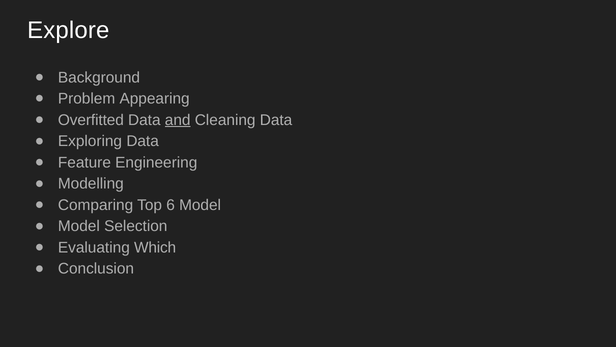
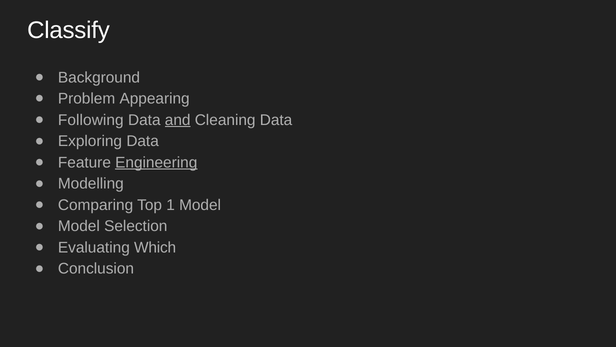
Explore: Explore -> Classify
Overfitted: Overfitted -> Following
Engineering underline: none -> present
6: 6 -> 1
